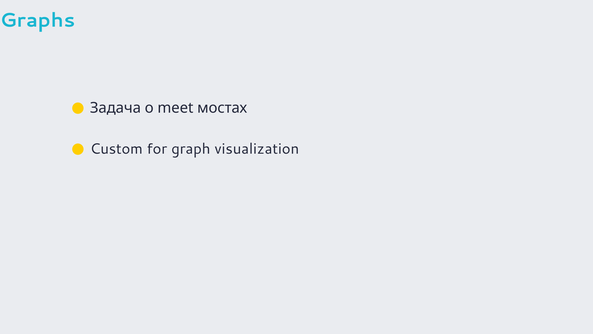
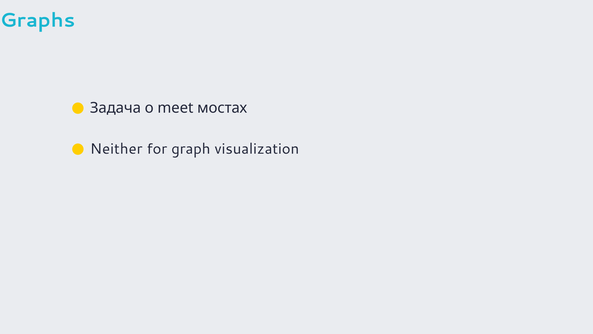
Custom: Custom -> Neither
